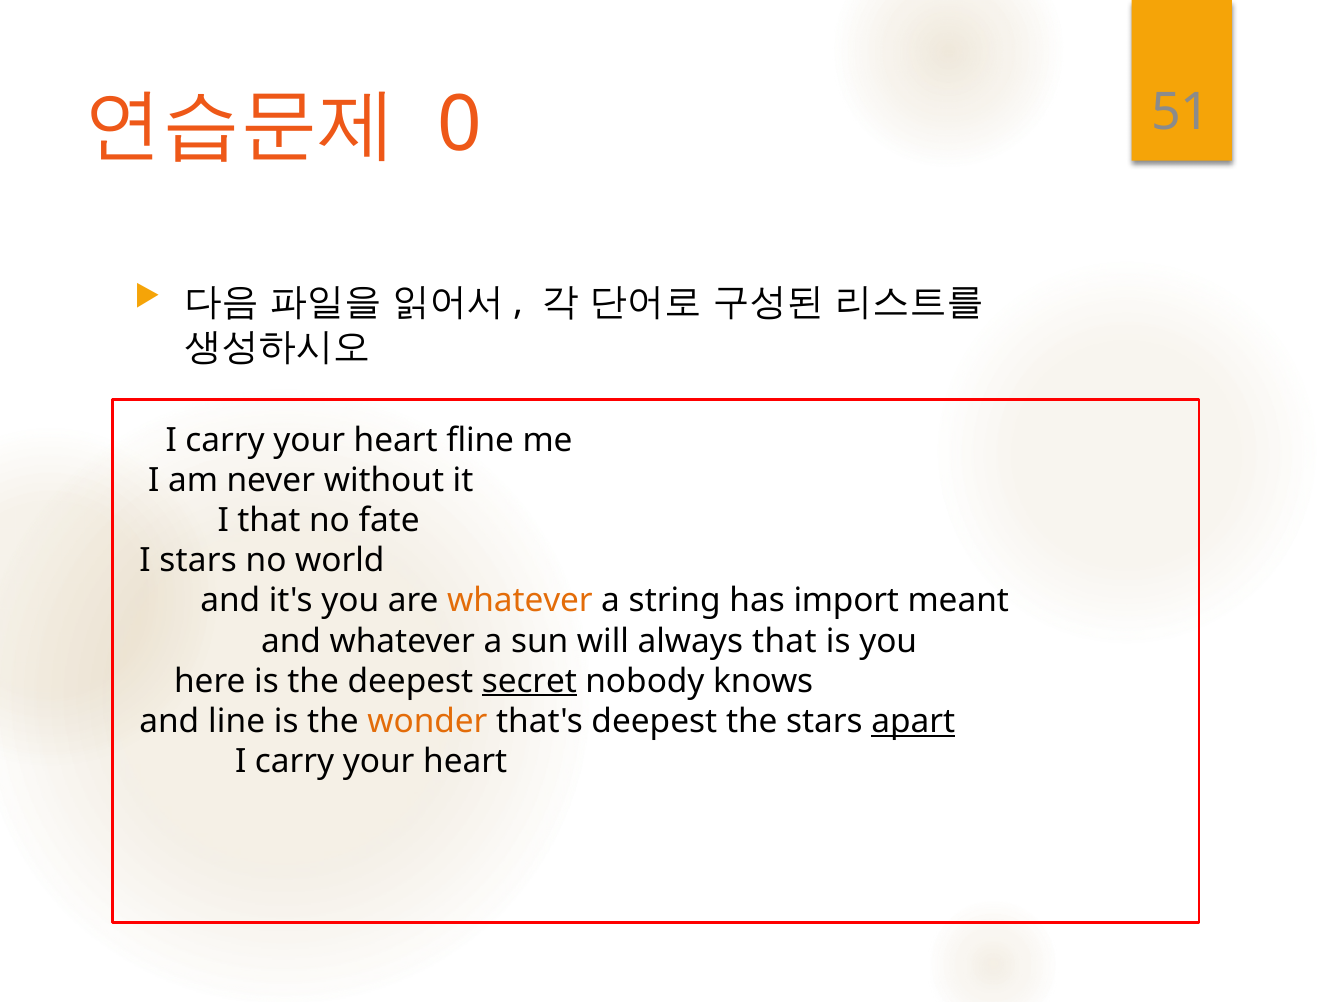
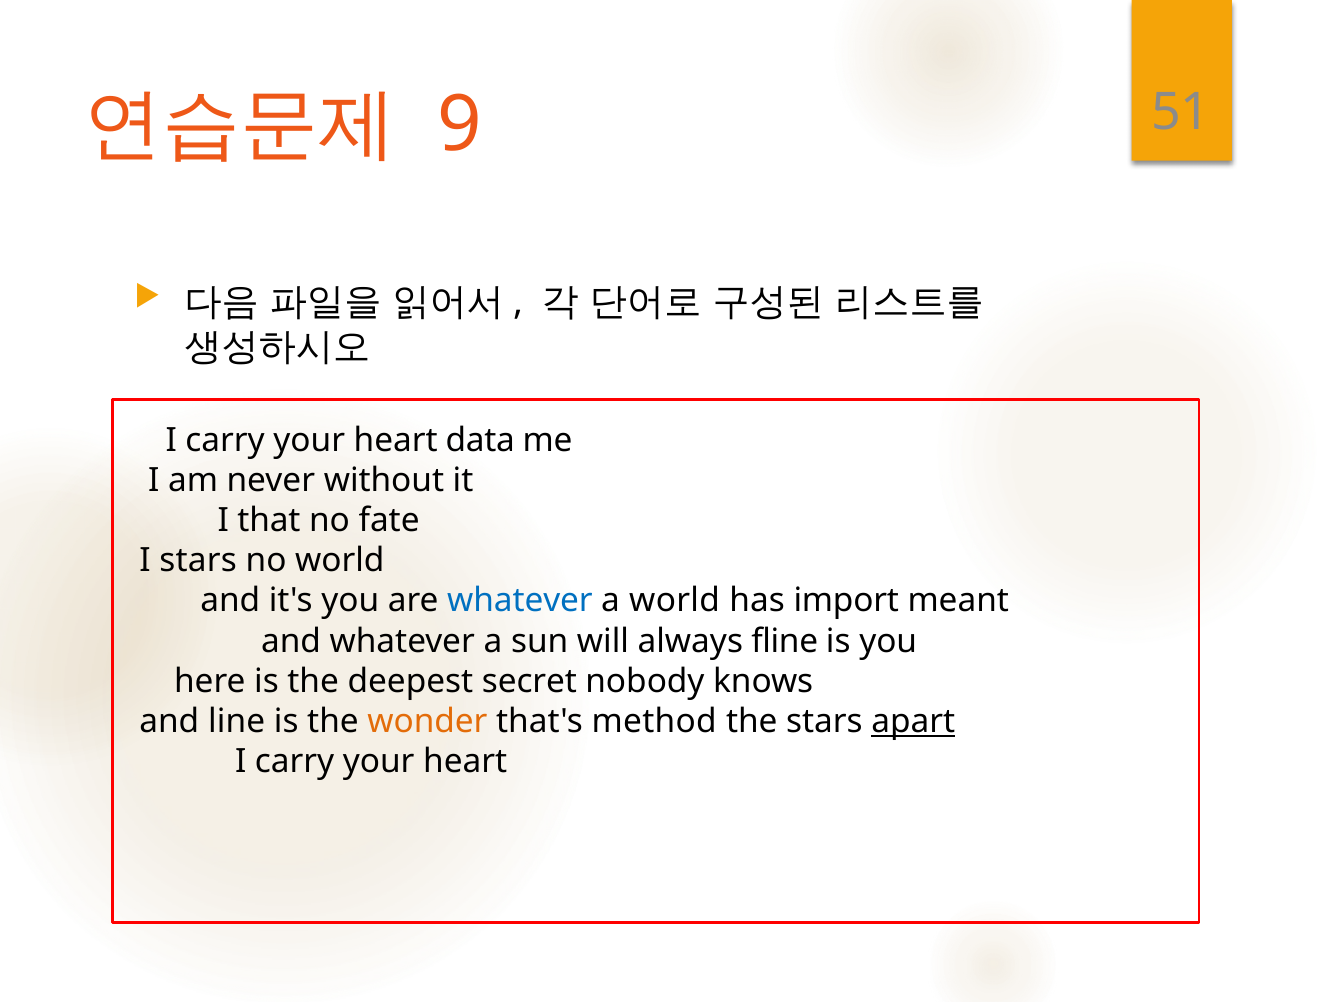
0: 0 -> 9
fline: fline -> data
whatever at (520, 601) colour: orange -> blue
a string: string -> world
always that: that -> fline
secret underline: present -> none
that's deepest: deepest -> method
